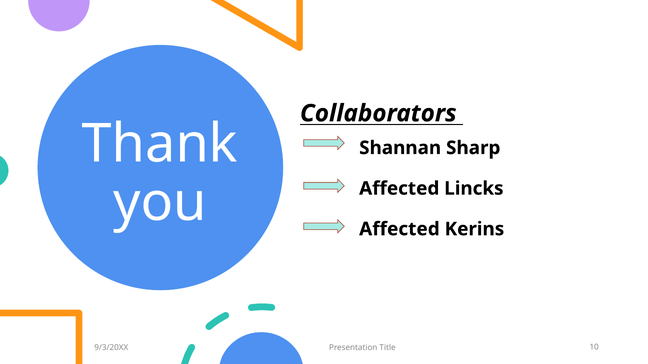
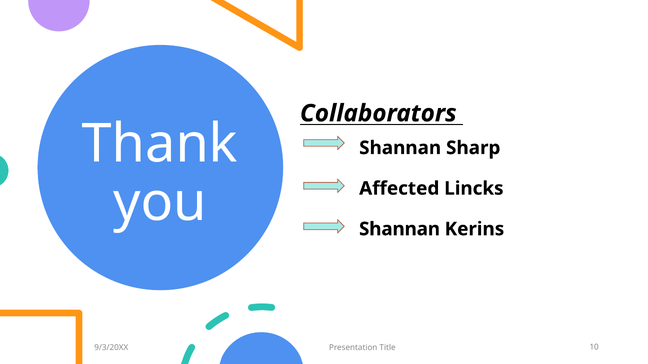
Affected at (399, 229): Affected -> Shannan
